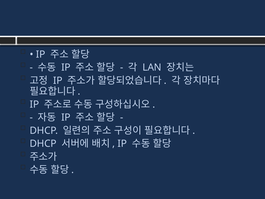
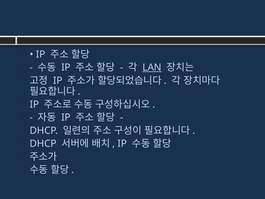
LAN underline: none -> present
